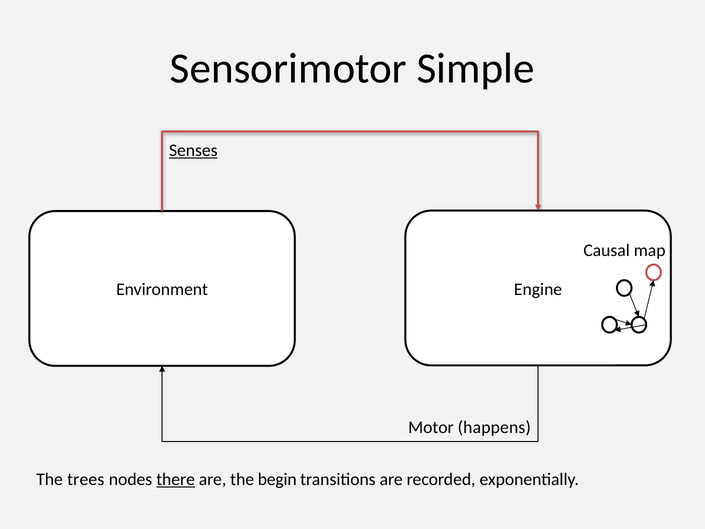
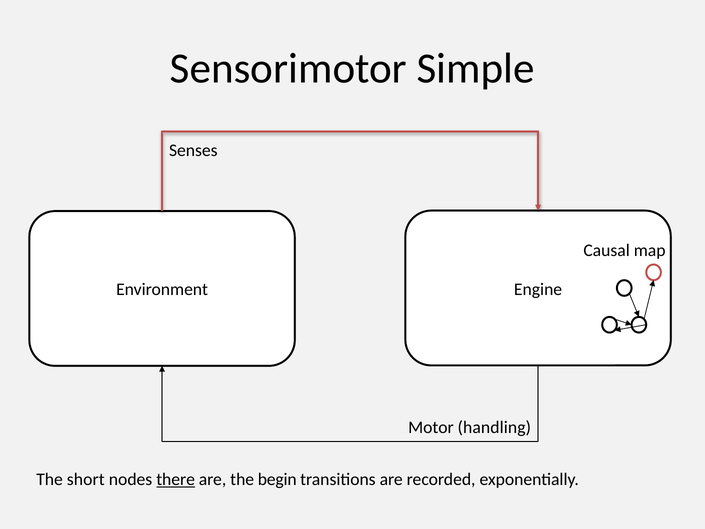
Senses underline: present -> none
happens: happens -> handling
trees: trees -> short
